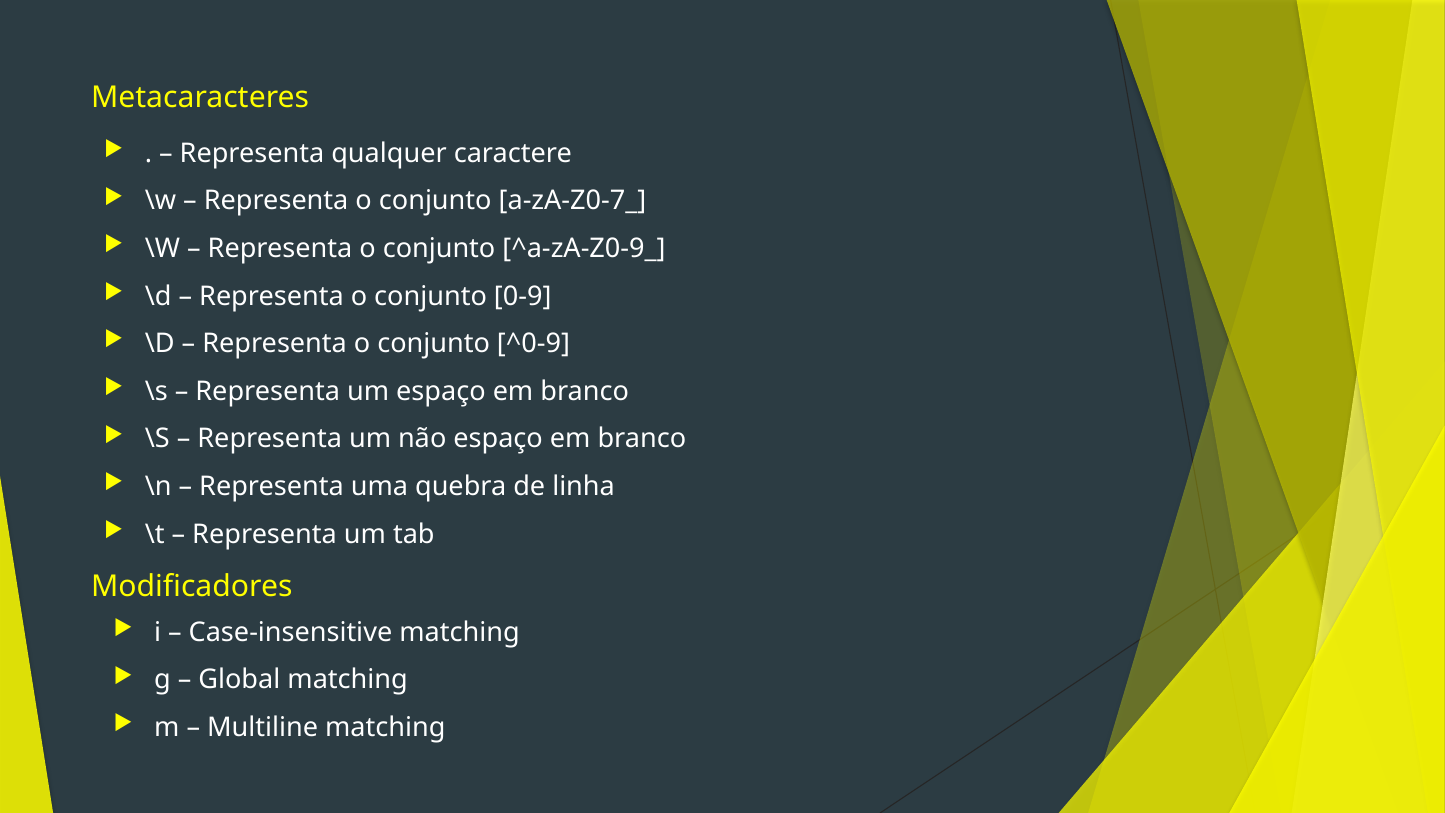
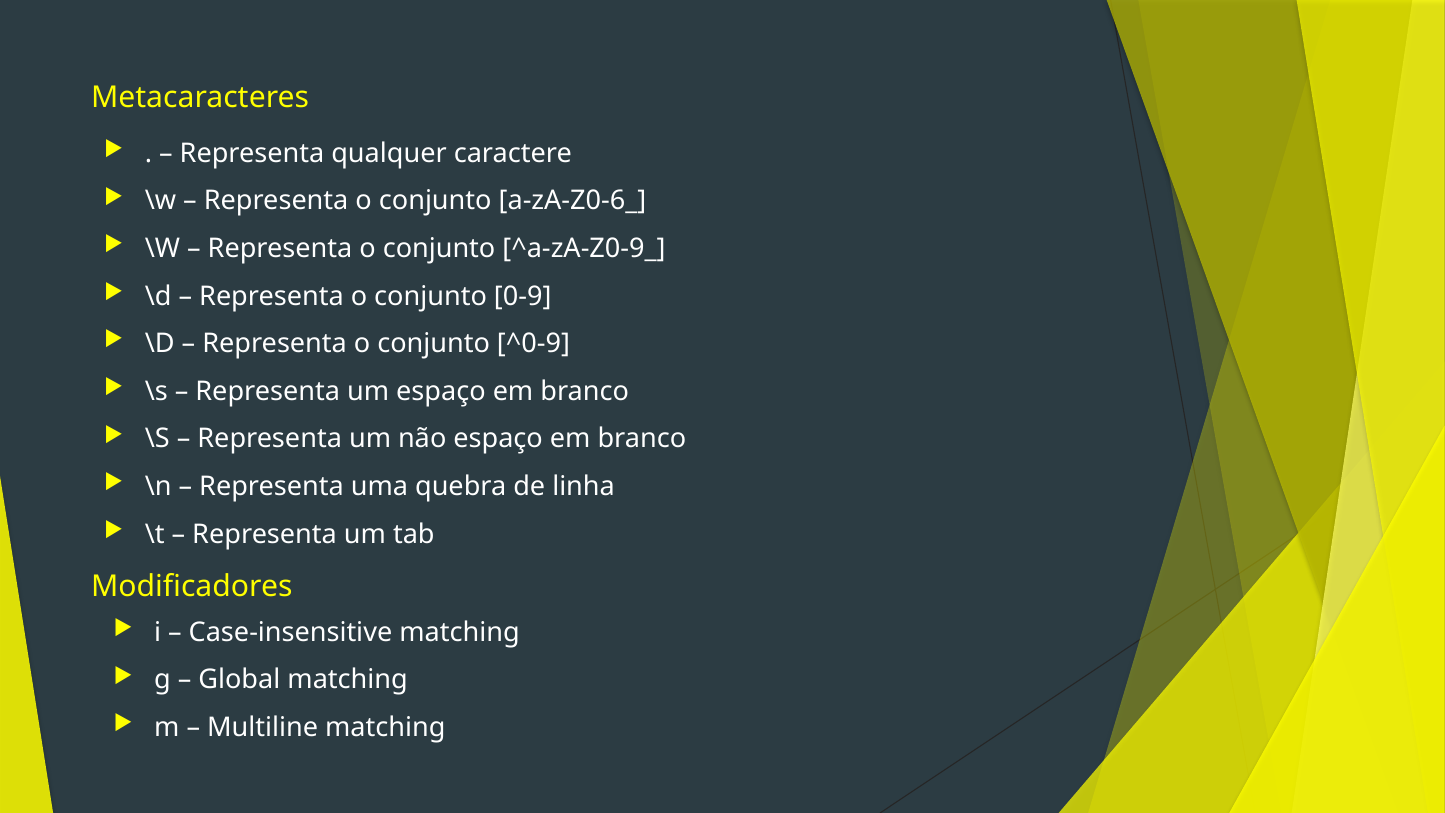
a-zA-Z0-7_: a-zA-Z0-7_ -> a-zA-Z0-6_
